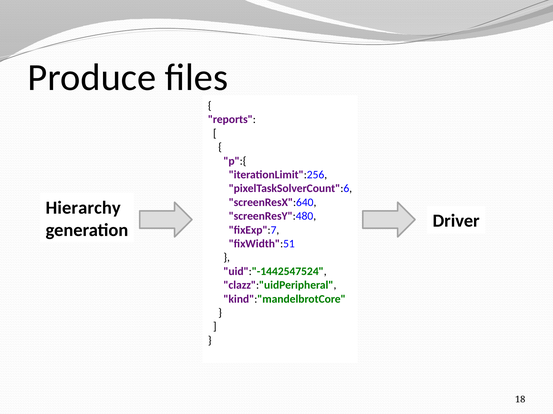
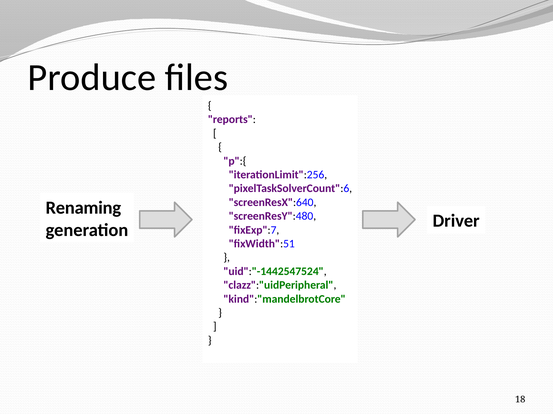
Hierarchy: Hierarchy -> Renaming
